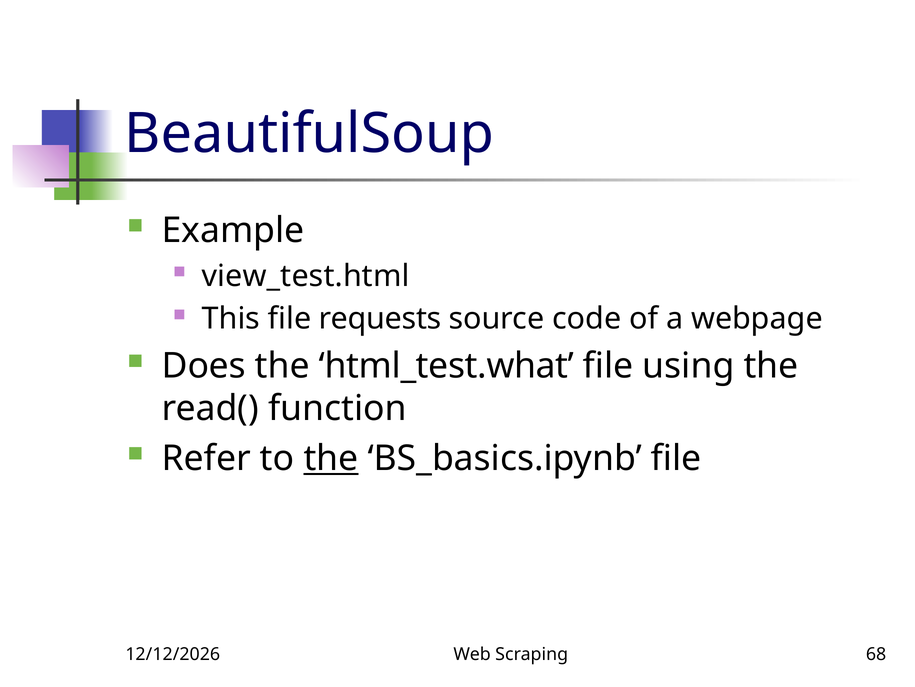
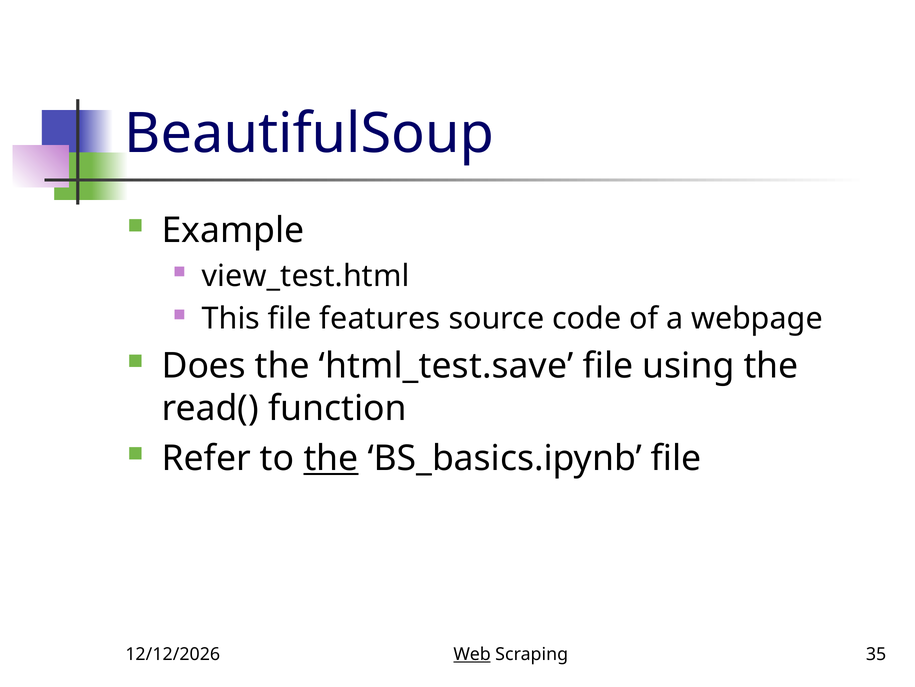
requests: requests -> features
html_test.what: html_test.what -> html_test.save
Web underline: none -> present
68: 68 -> 35
